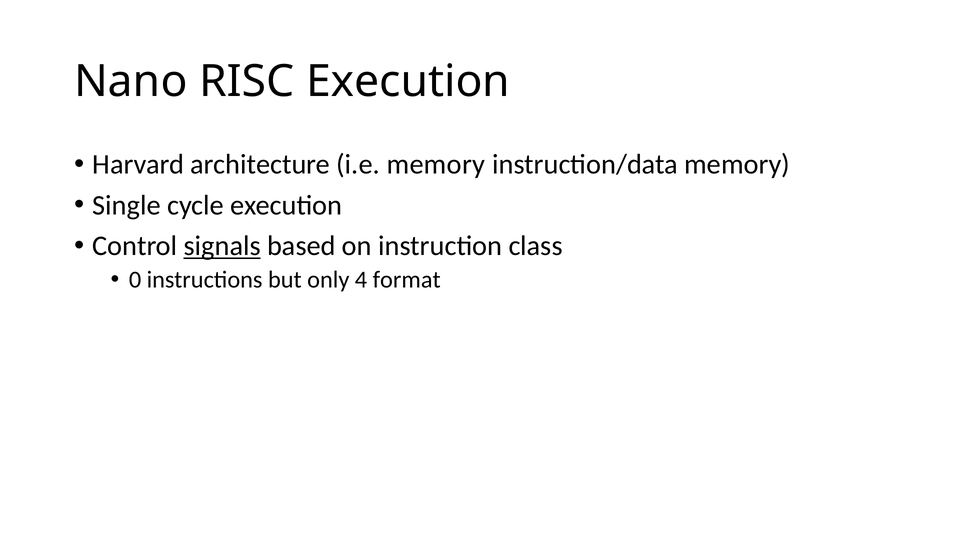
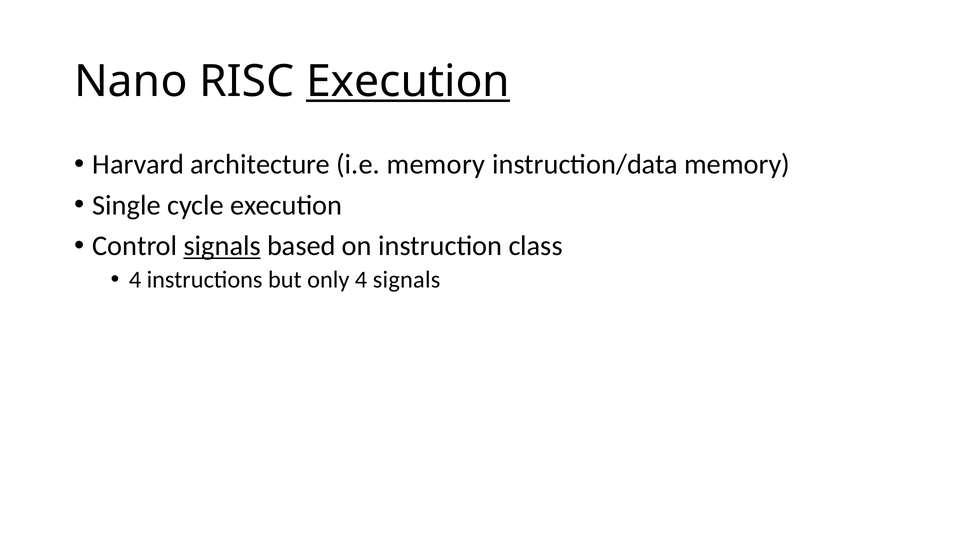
Execution at (408, 82) underline: none -> present
0 at (135, 280): 0 -> 4
4 format: format -> signals
